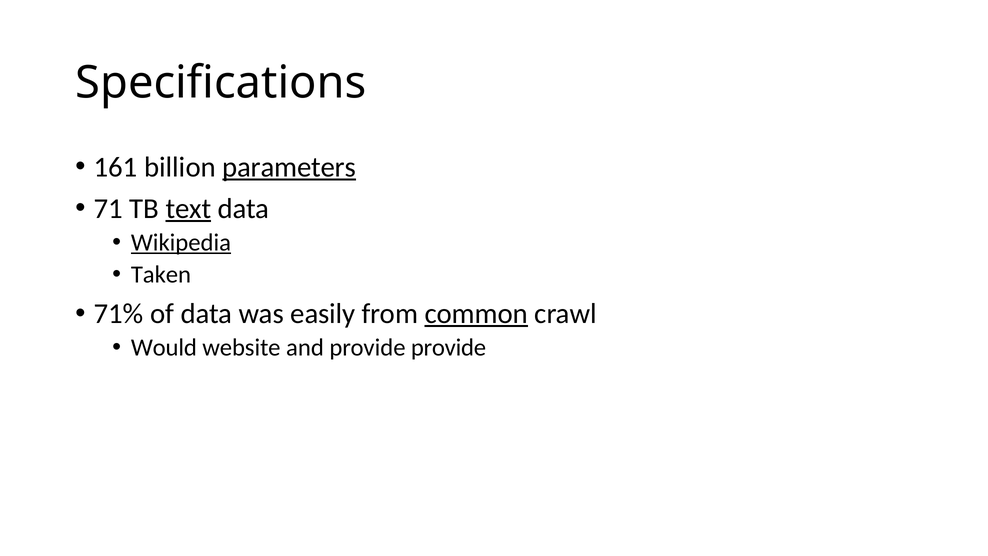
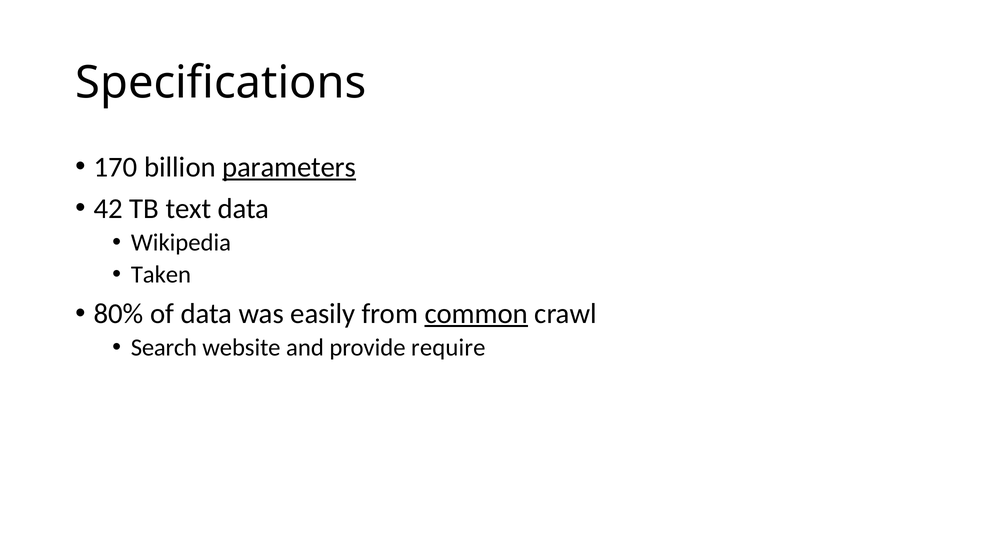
161: 161 -> 170
71: 71 -> 42
text underline: present -> none
Wikipedia underline: present -> none
71%: 71% -> 80%
Would: Would -> Search
provide provide: provide -> require
